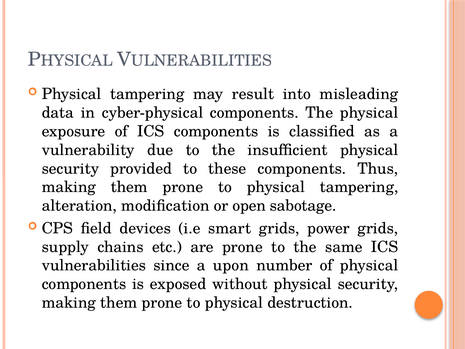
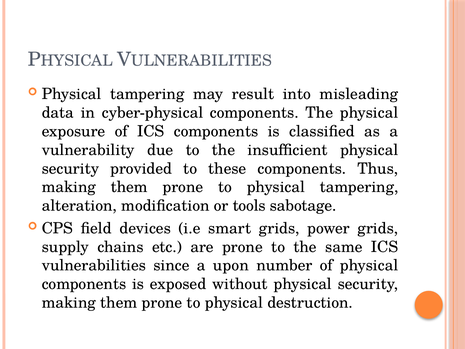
open: open -> tools
